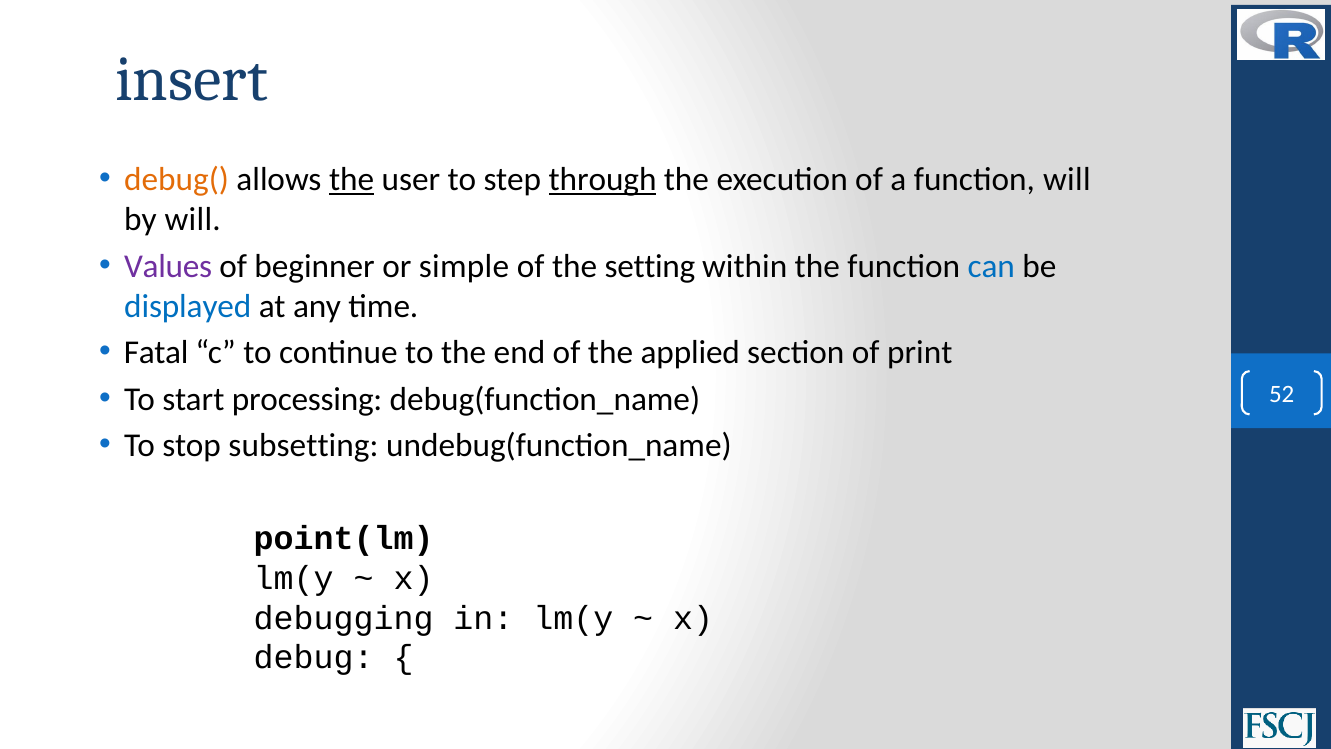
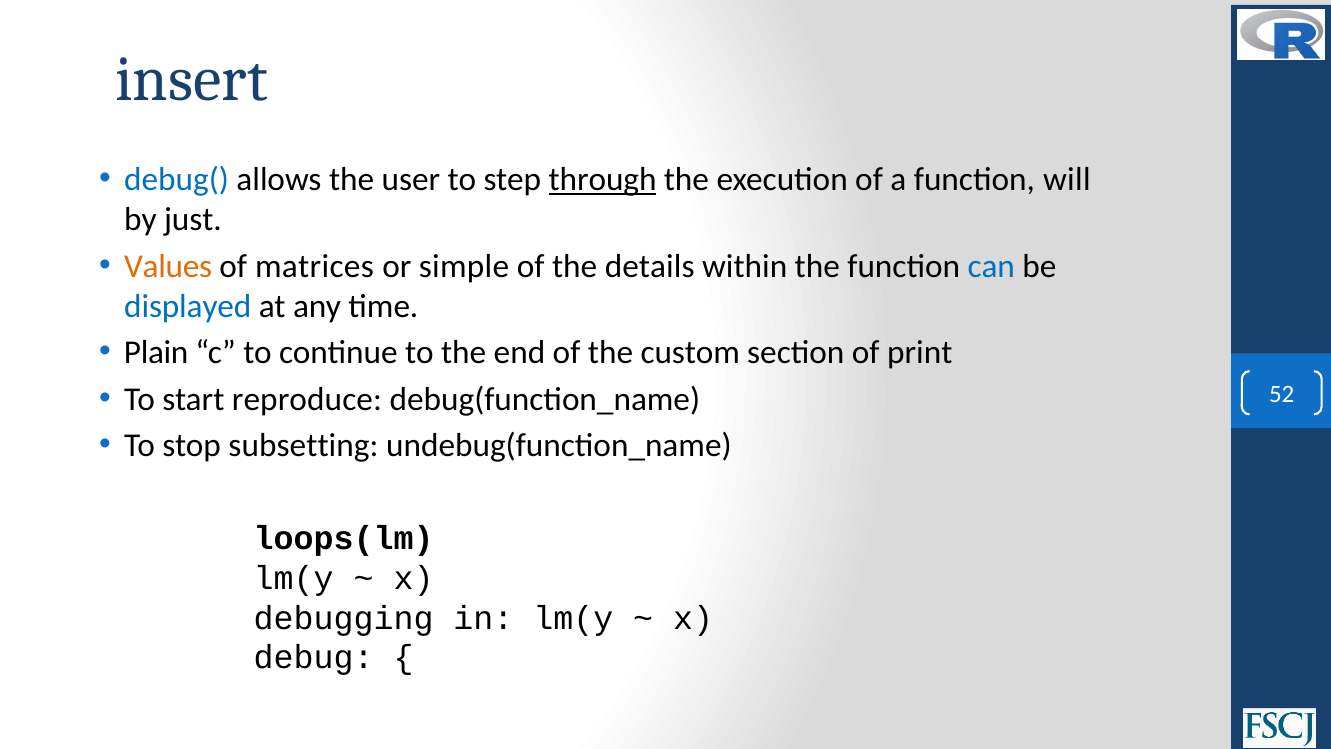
debug( colour: orange -> blue
the at (352, 179) underline: present -> none
by will: will -> just
Values colour: purple -> orange
beginner: beginner -> matrices
setting: setting -> details
Fatal: Fatal -> Plain
applied: applied -> custom
processing: processing -> reproduce
point(lm: point(lm -> loops(lm
